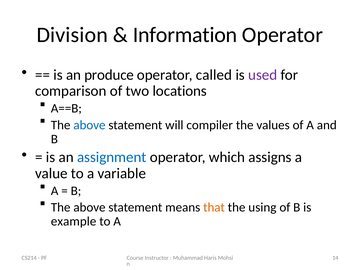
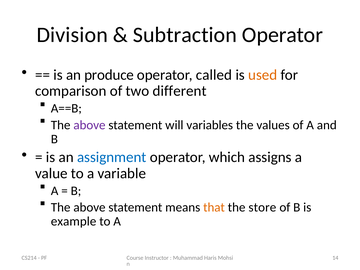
Information: Information -> Subtraction
used colour: purple -> orange
locations: locations -> different
above at (89, 125) colour: blue -> purple
compiler: compiler -> variables
using: using -> store
